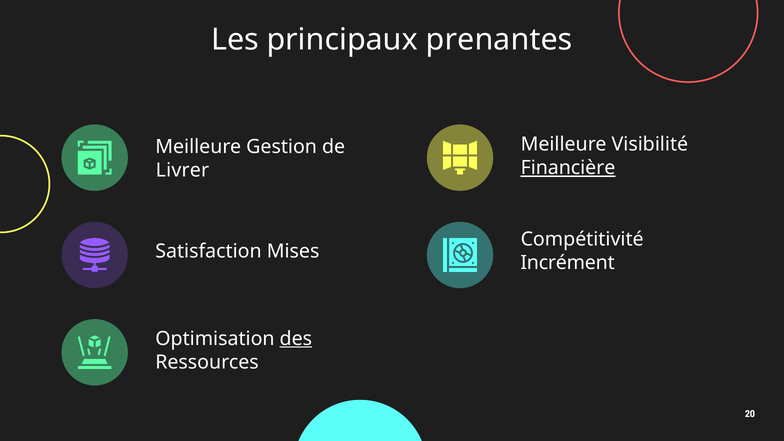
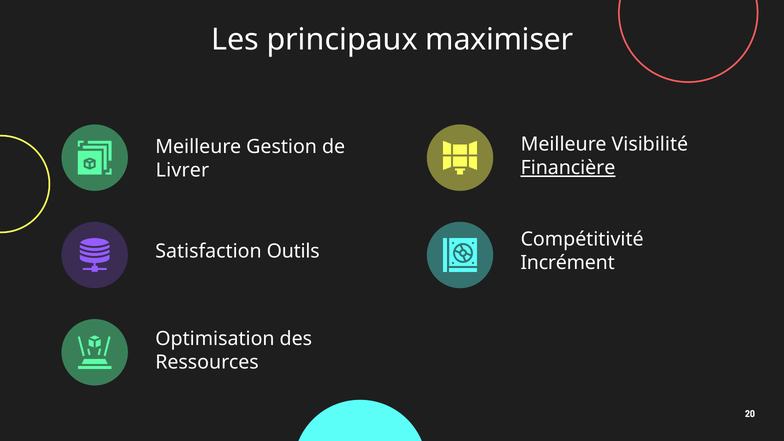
prenantes: prenantes -> maximiser
Mises: Mises -> Outils
des underline: present -> none
